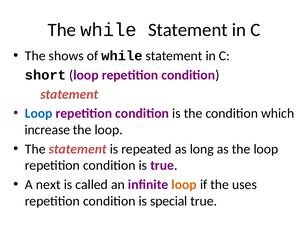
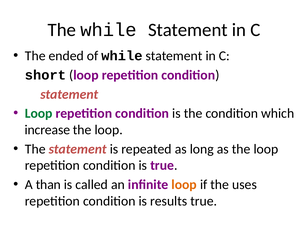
shows: shows -> ended
Loop at (39, 113) colour: blue -> green
next: next -> than
special: special -> results
